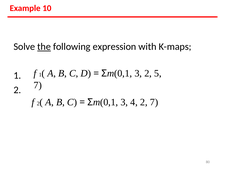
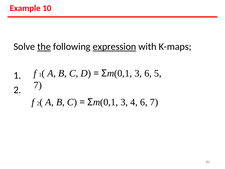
expression underline: none -> present
3 2: 2 -> 6
4 2: 2 -> 6
